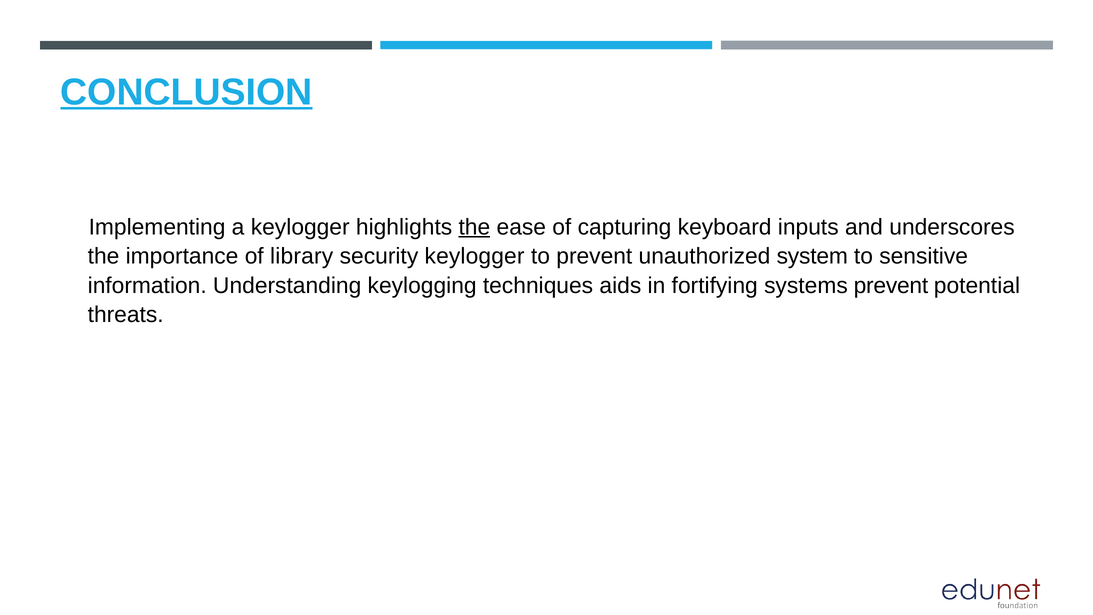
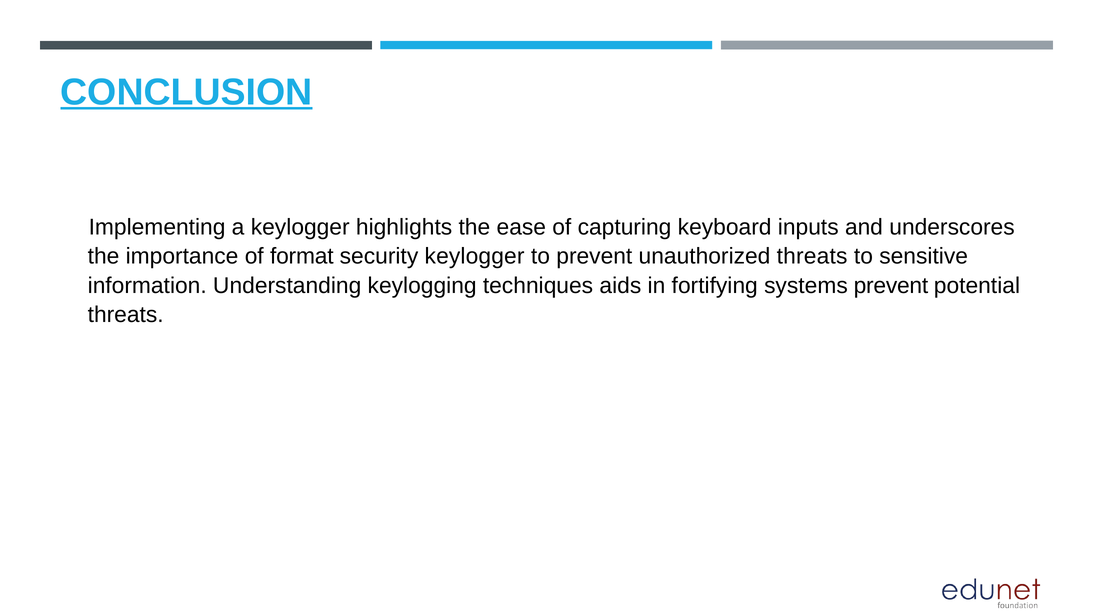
the at (474, 227) underline: present -> none
library: library -> format
unauthorized system: system -> threats
